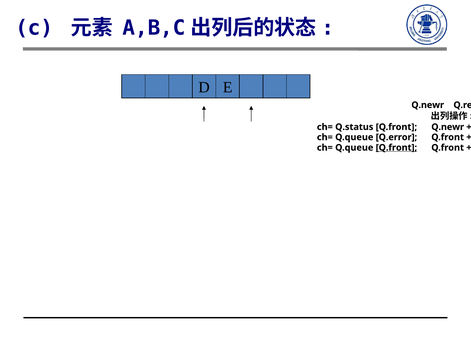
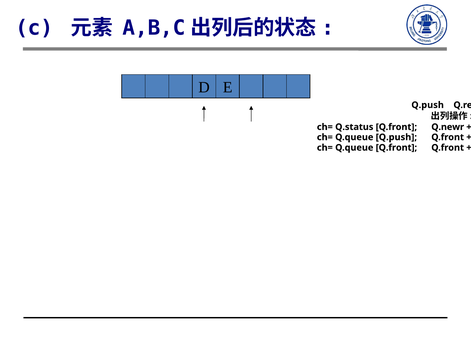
Q.newr at (428, 105): Q.newr -> Q.push
Q.queue Q.error: Q.error -> Q.push
Q.front at (396, 148) underline: present -> none
